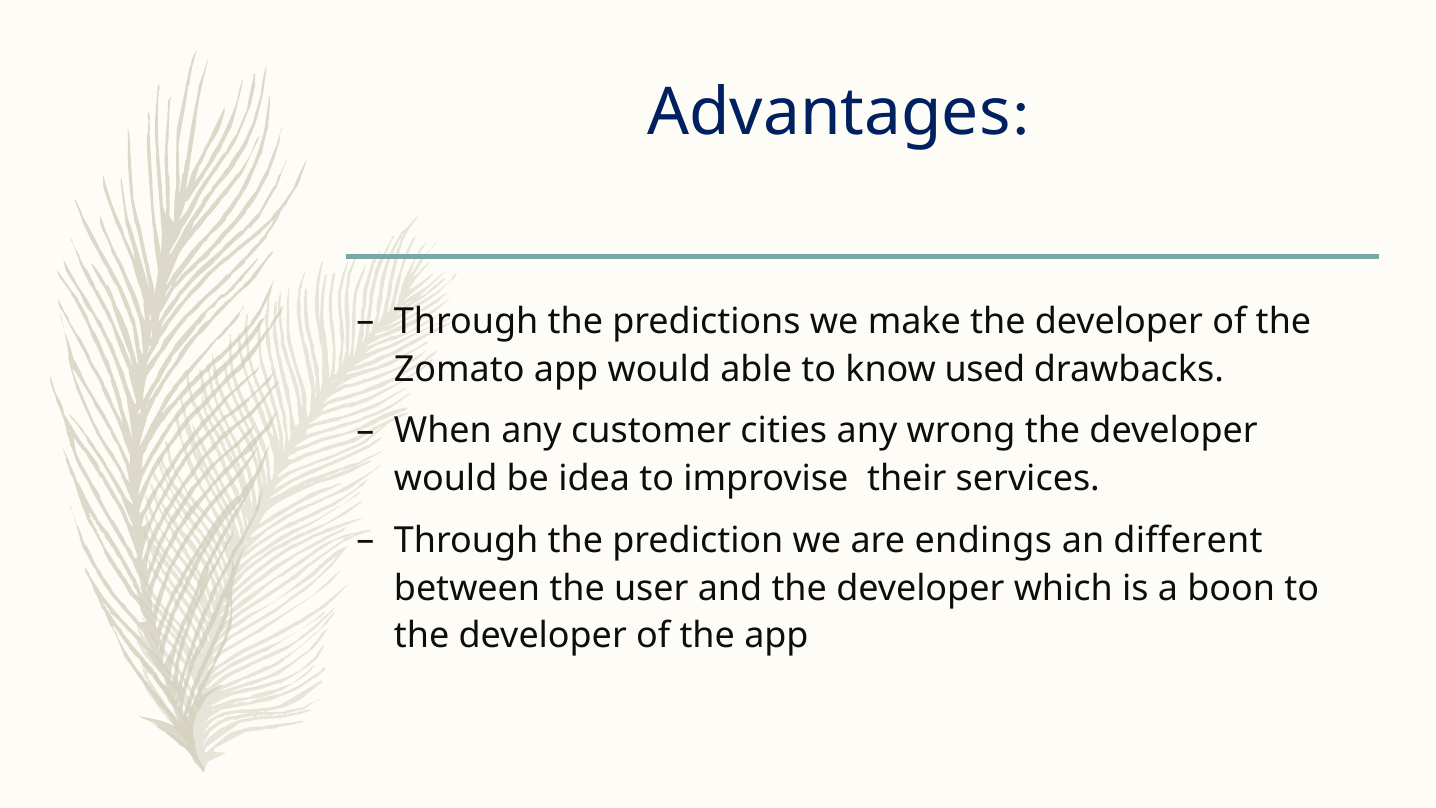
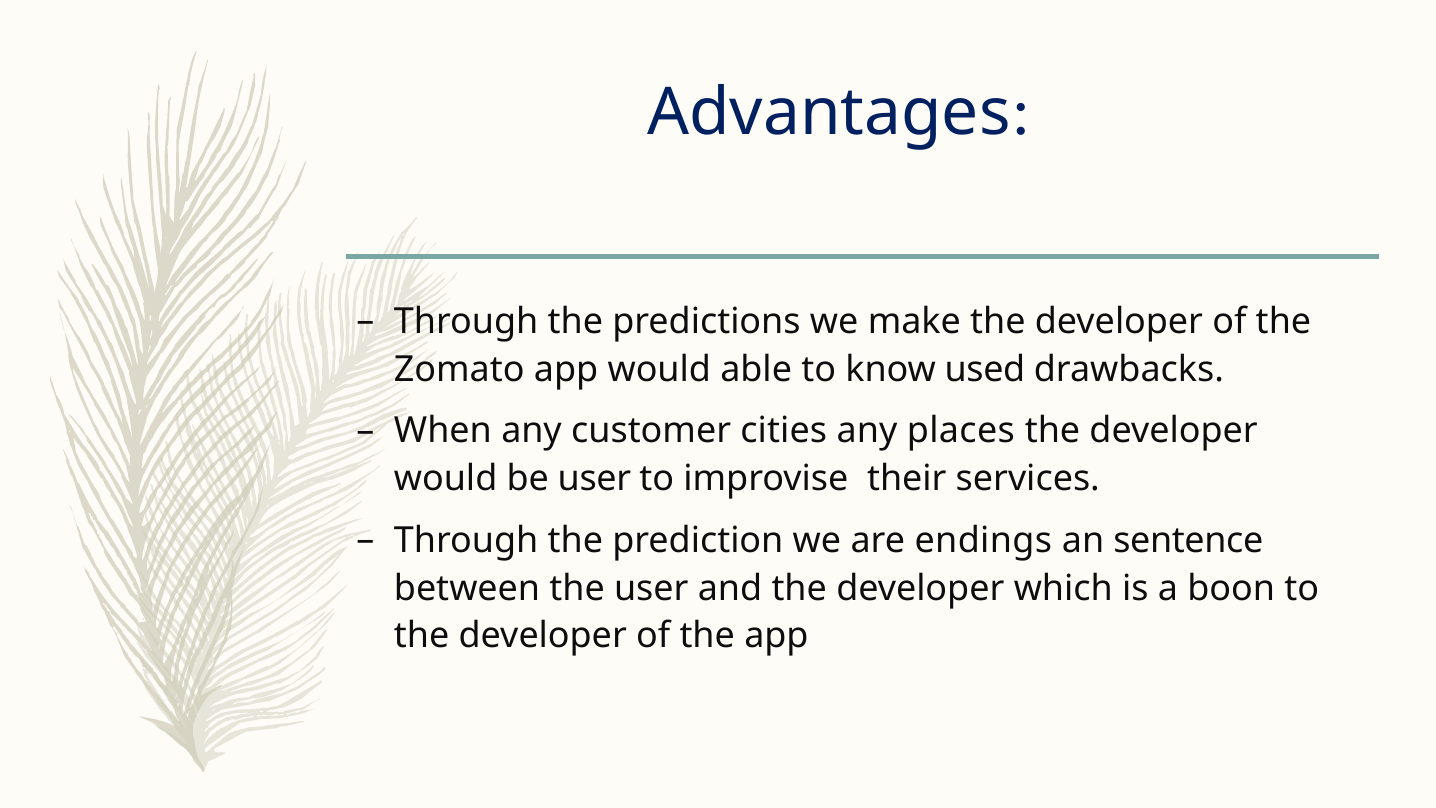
wrong: wrong -> places
be idea: idea -> user
different: different -> sentence
